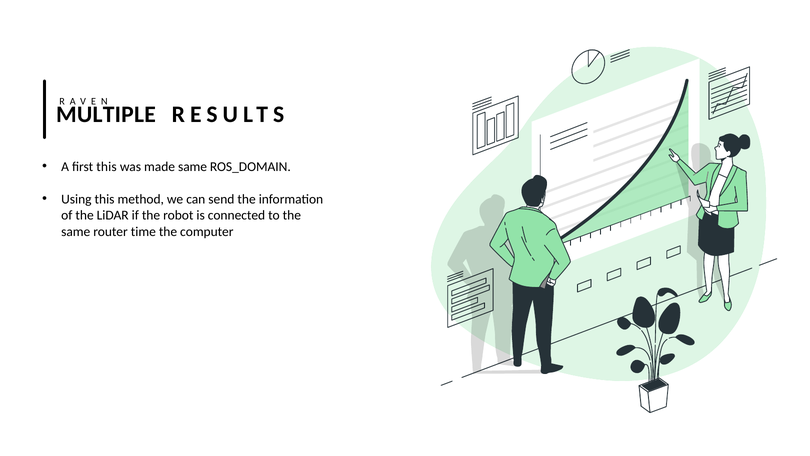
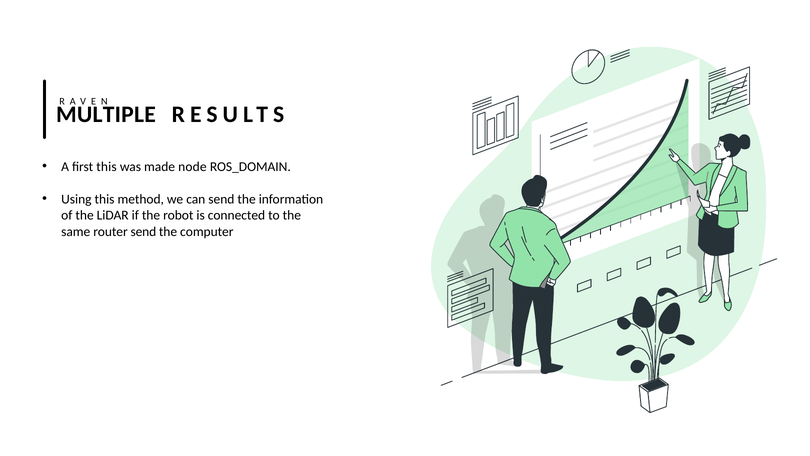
made same: same -> node
router time: time -> send
